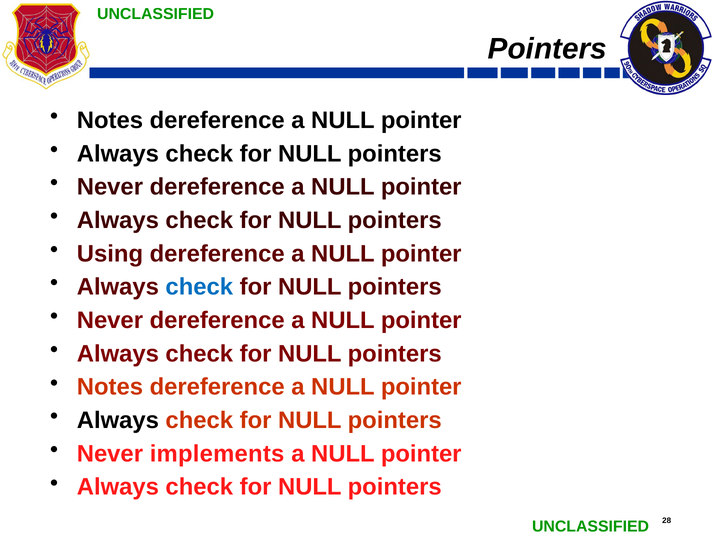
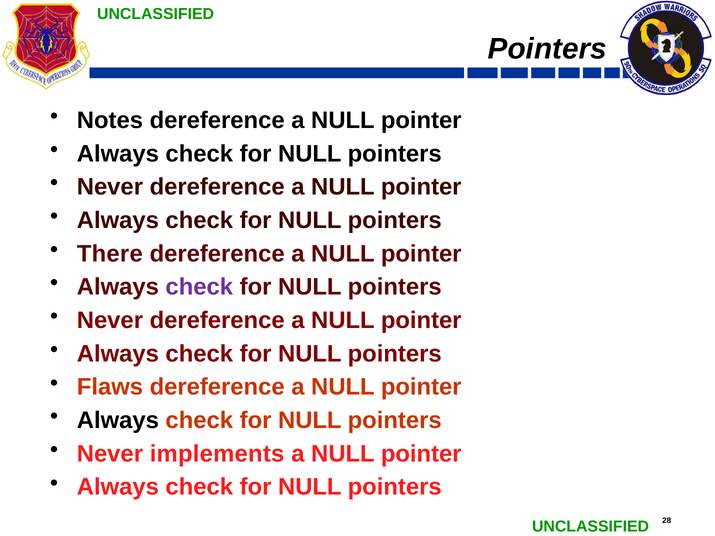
Using: Using -> There
check at (199, 287) colour: blue -> purple
Notes at (110, 387): Notes -> Flaws
